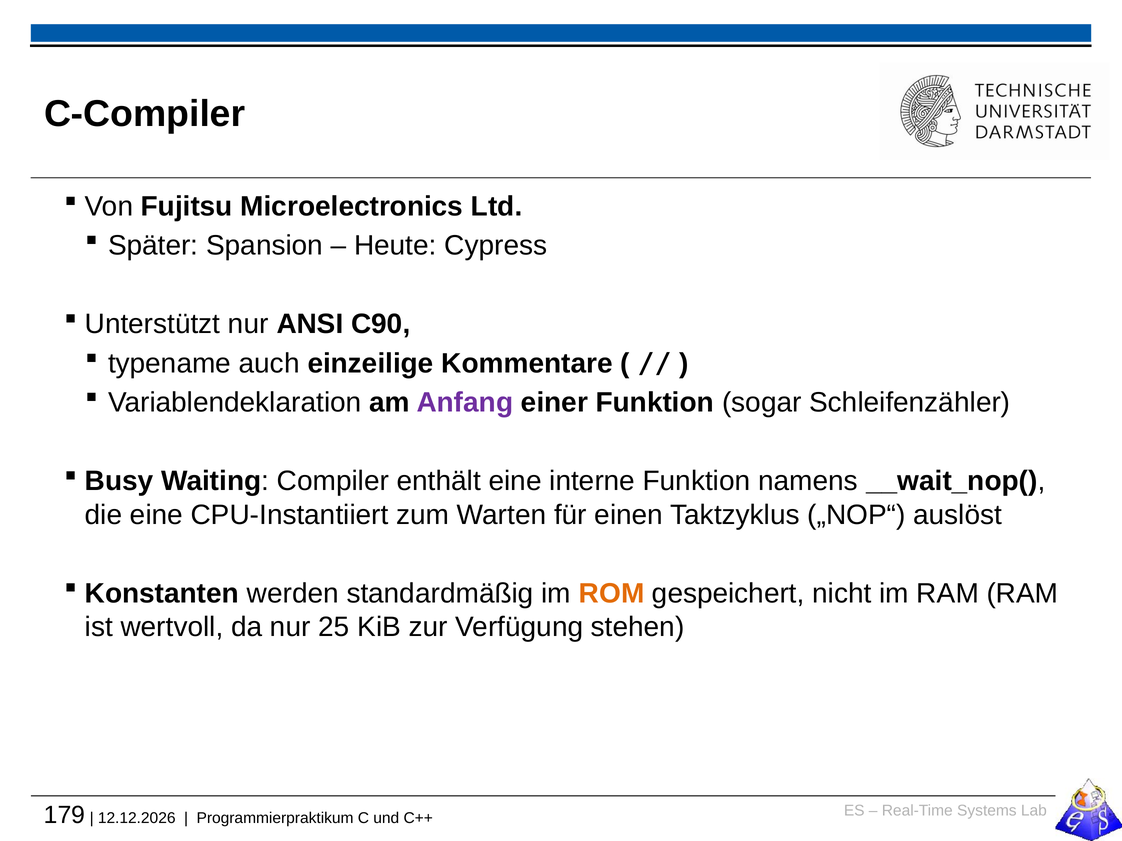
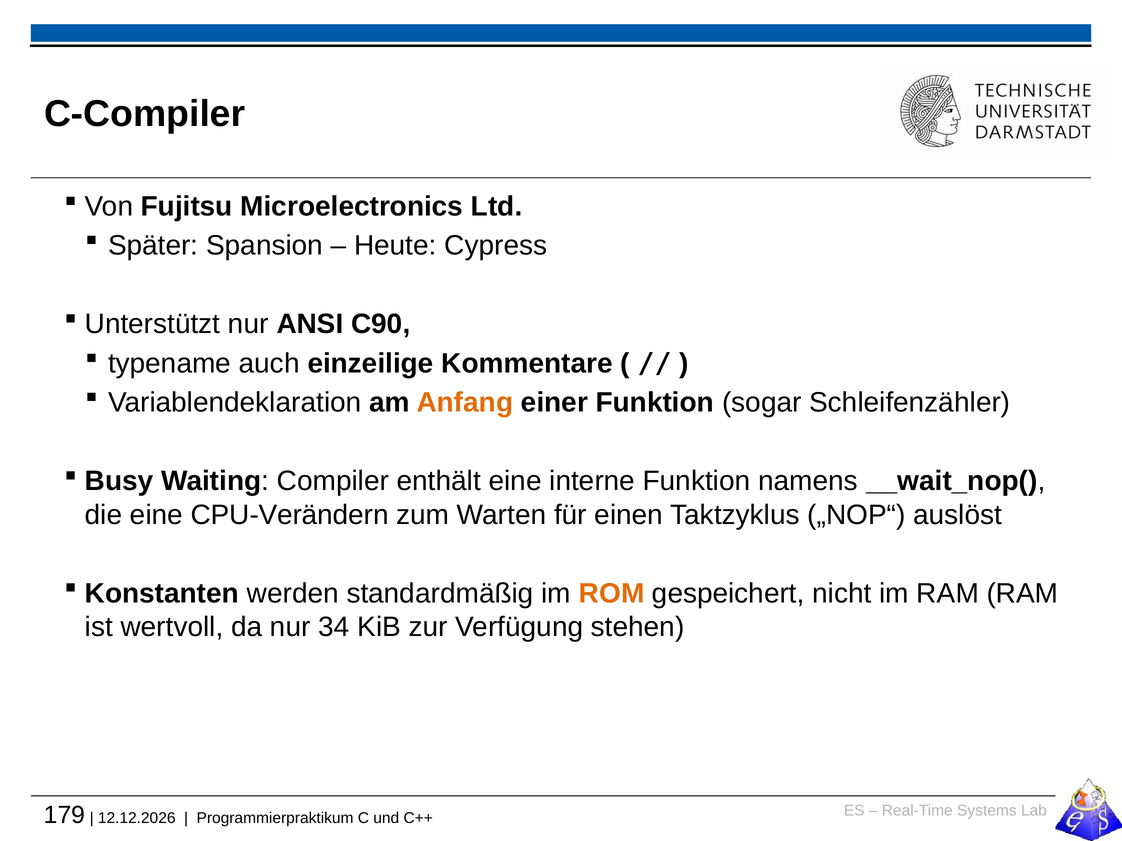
Anfang colour: purple -> orange
CPU-Instantiiert: CPU-Instantiiert -> CPU-Verändern
25: 25 -> 34
